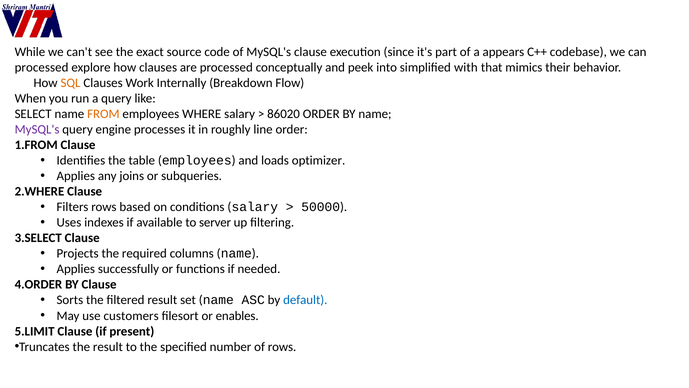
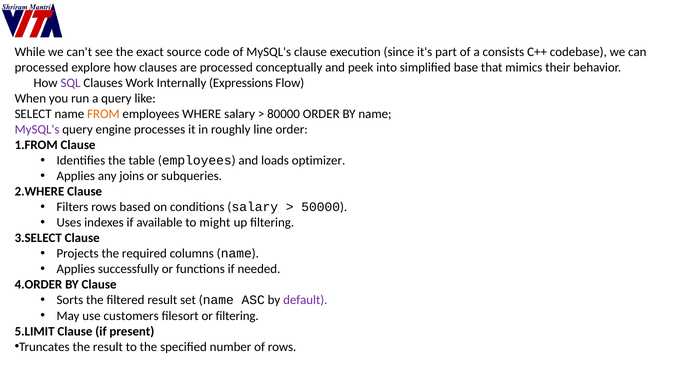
appears: appears -> consists
with: with -> base
SQL colour: orange -> purple
Breakdown: Breakdown -> Expressions
86020: 86020 -> 80000
server: server -> might
default colour: blue -> purple
or enables: enables -> filtering
